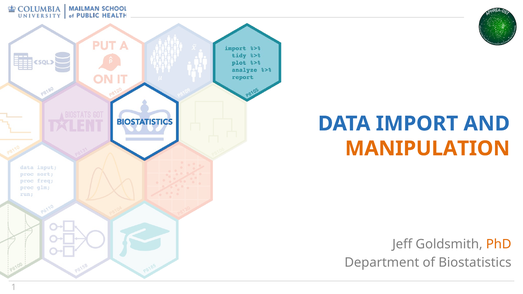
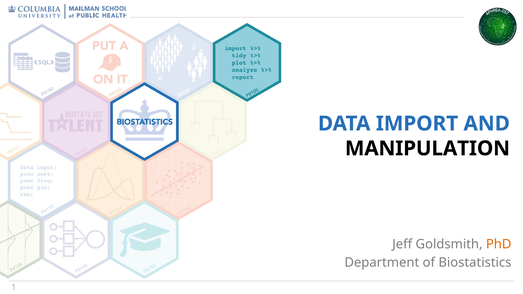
MANIPULATION colour: orange -> black
